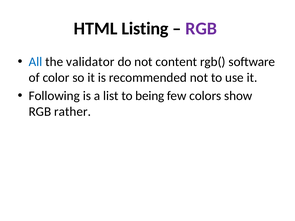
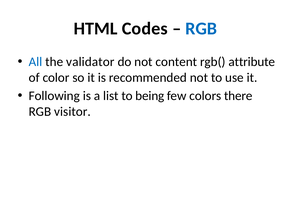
Listing: Listing -> Codes
RGB at (201, 29) colour: purple -> blue
software: software -> attribute
show: show -> there
rather: rather -> visitor
